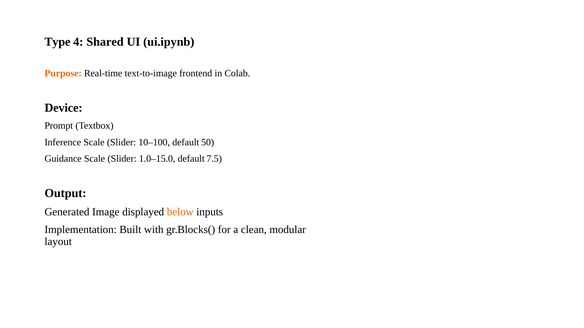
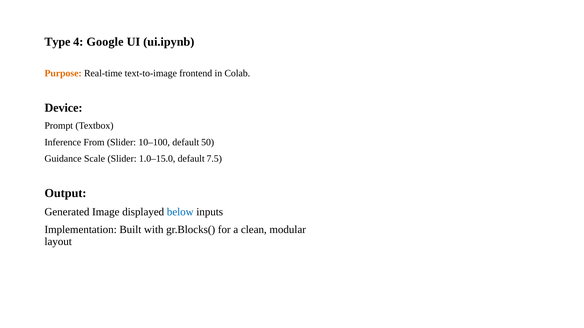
Shared: Shared -> Google
Inference Scale: Scale -> From
below colour: orange -> blue
